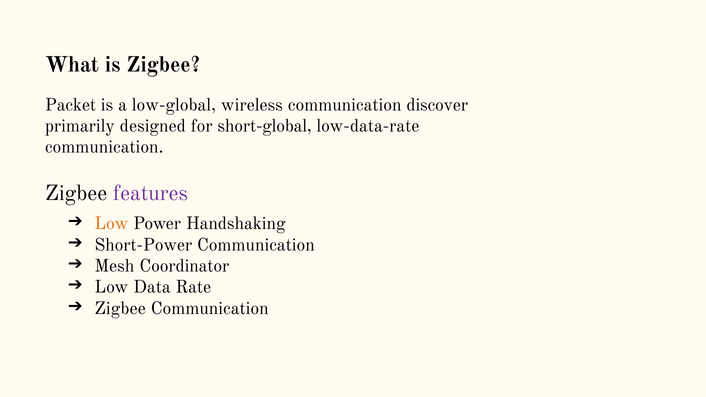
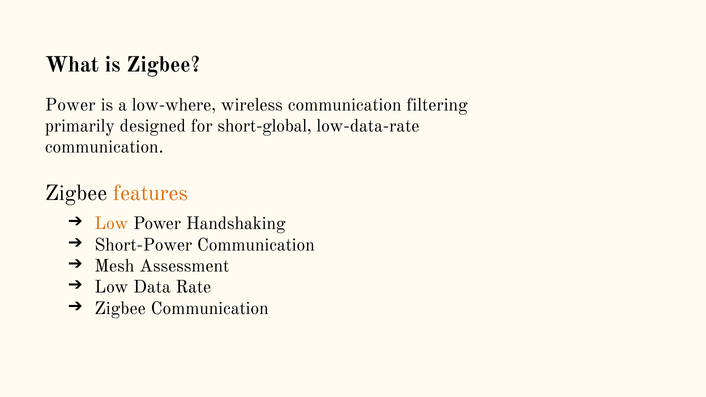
Packet at (70, 105): Packet -> Power
low-global: low-global -> low-where
discover: discover -> filtering
features colour: purple -> orange
Coordinator: Coordinator -> Assessment
